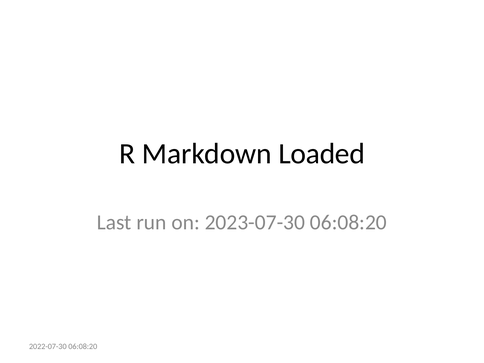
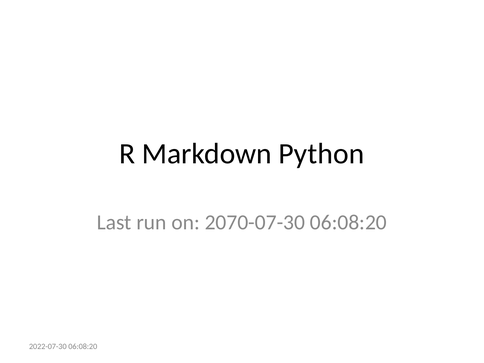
Loaded: Loaded -> Python
2023-07-30: 2023-07-30 -> 2070-07-30
